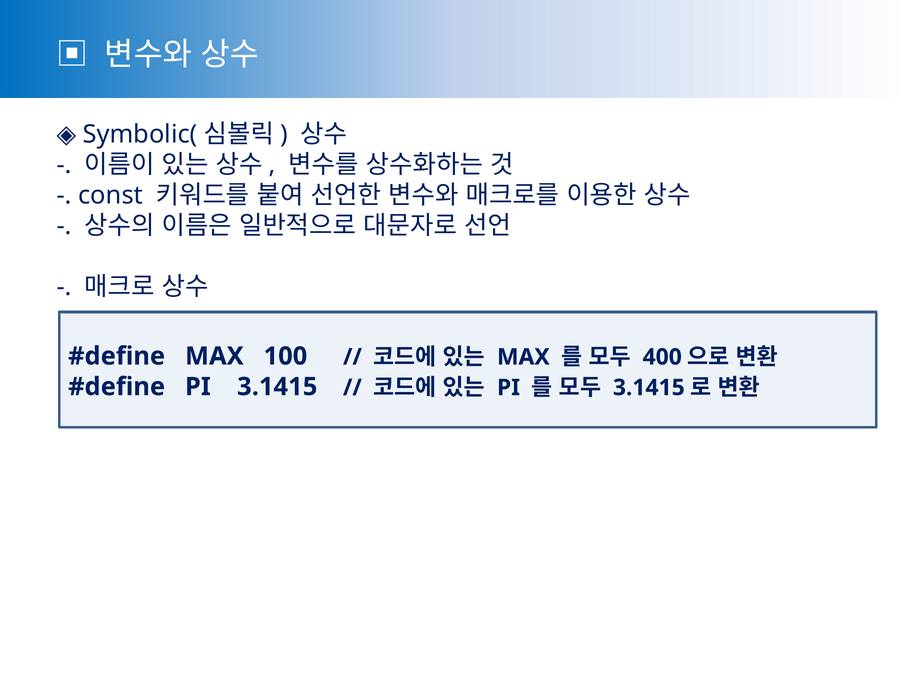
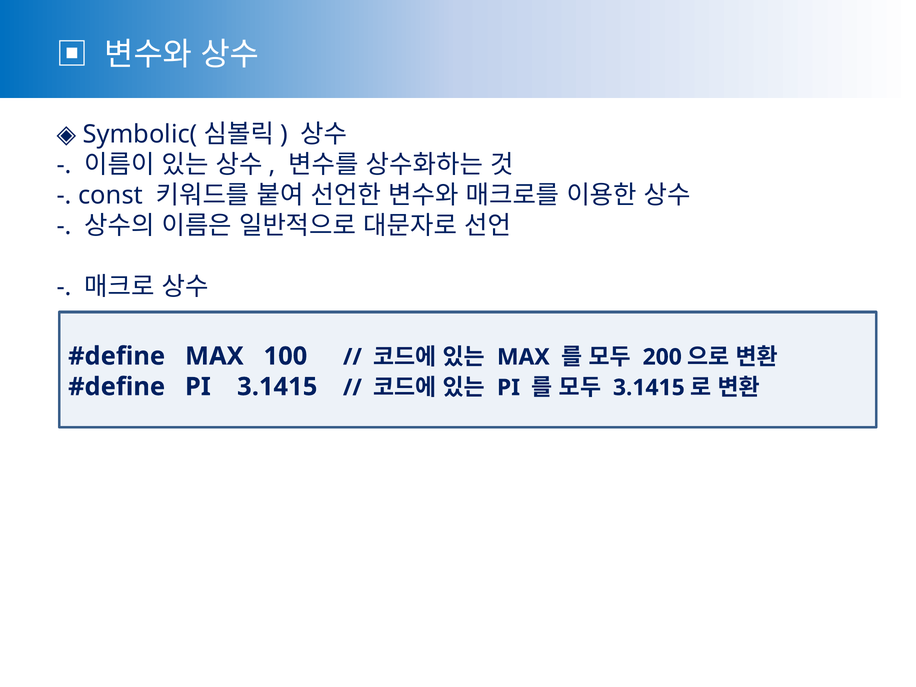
400: 400 -> 200
